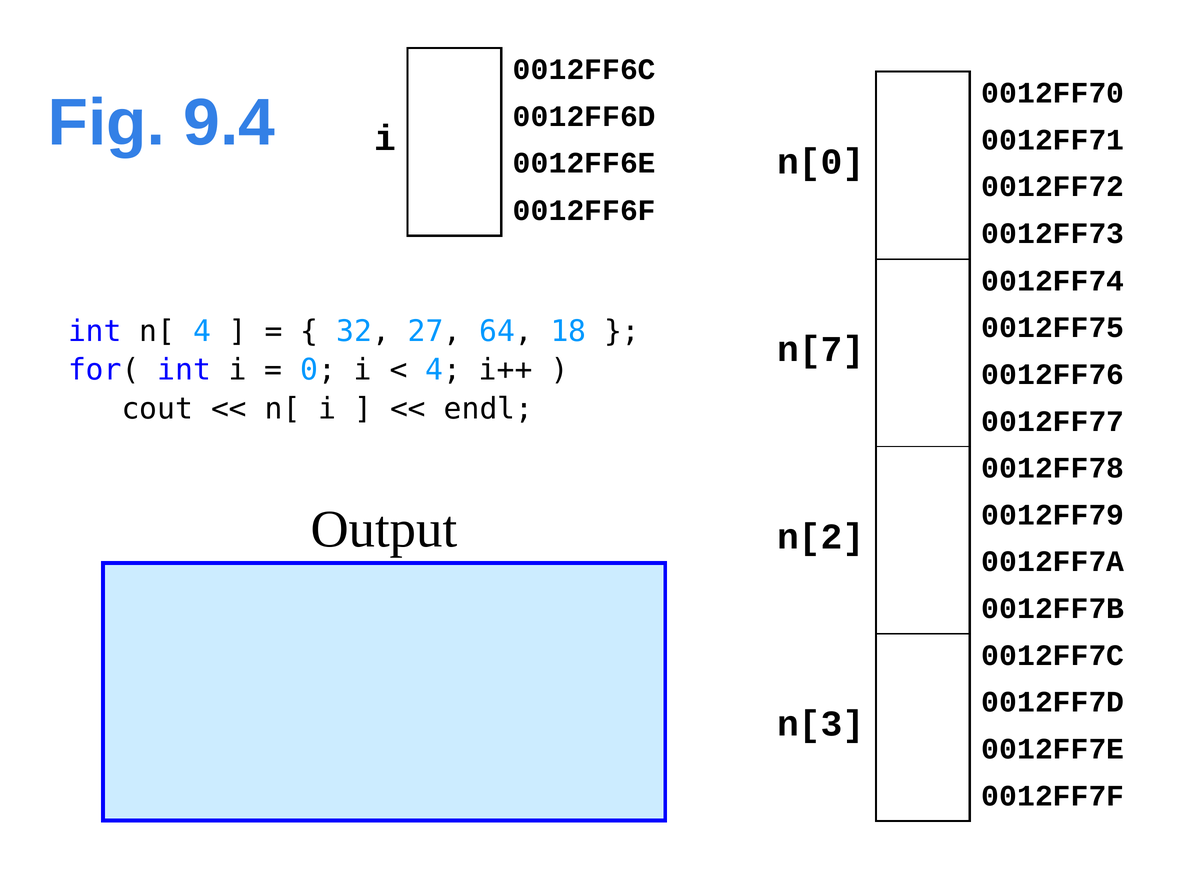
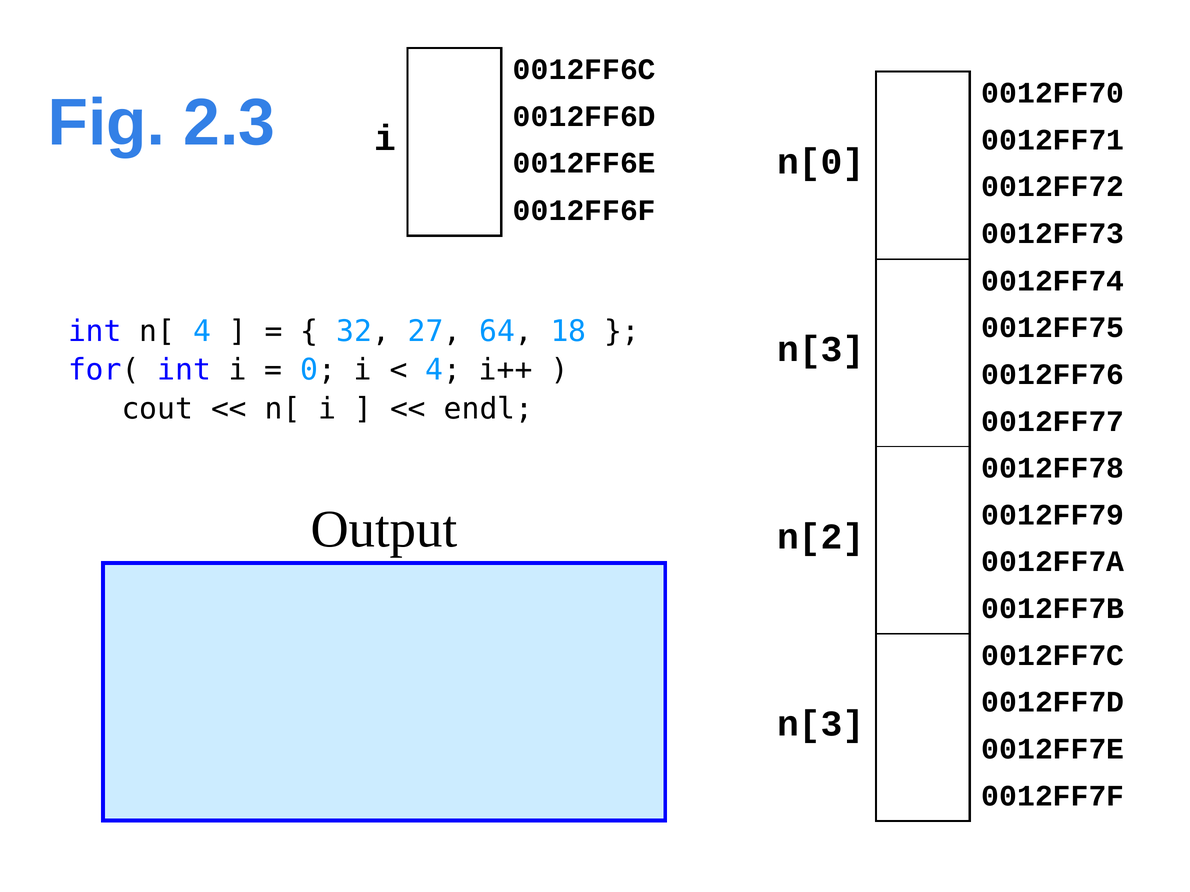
9.4: 9.4 -> 2.3
n[7 at (821, 349): n[7 -> n[3
